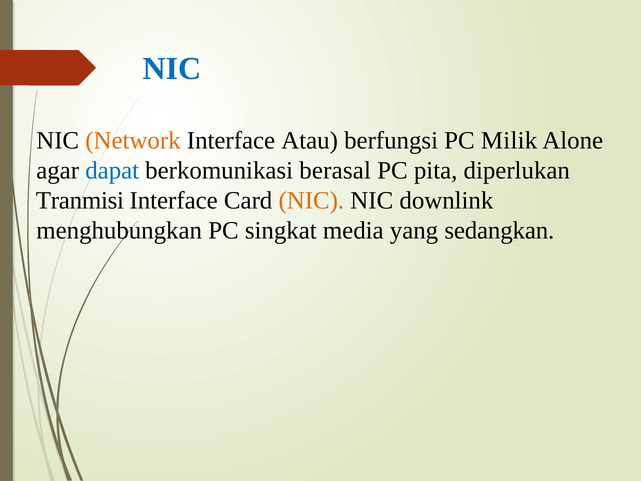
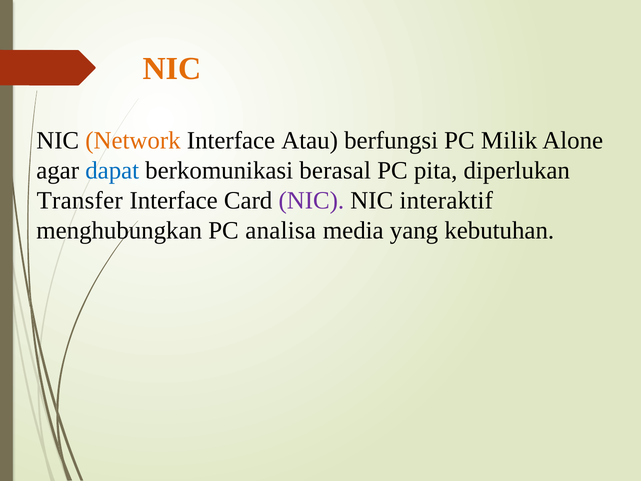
NIC at (172, 68) colour: blue -> orange
Tranmisi: Tranmisi -> Transfer
NIC at (311, 200) colour: orange -> purple
downlink: downlink -> interaktif
singkat: singkat -> analisa
sedangkan: sedangkan -> kebutuhan
